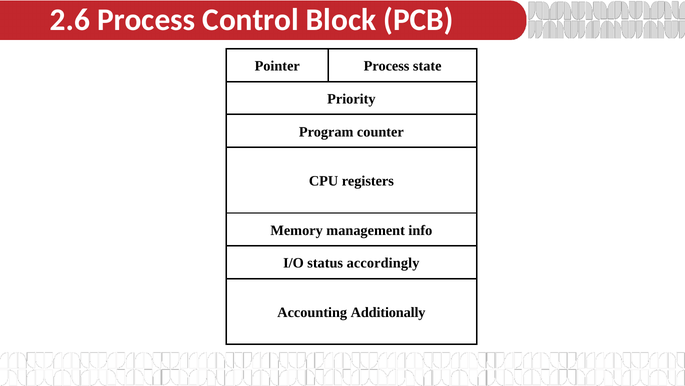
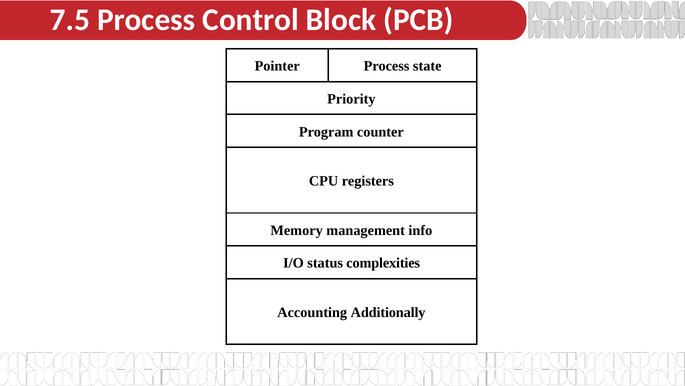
2.6: 2.6 -> 7.5
accordingly: accordingly -> complexities
